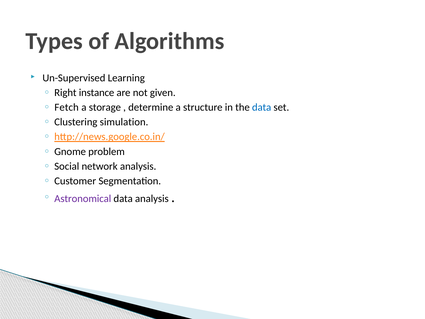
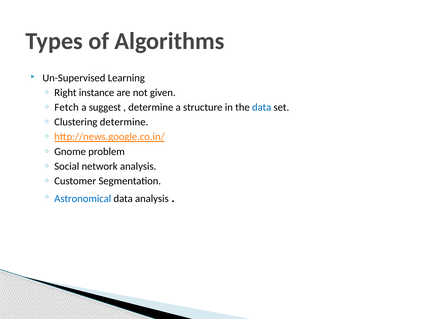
storage: storage -> suggest
Clustering simulation: simulation -> determine
Astronomical colour: purple -> blue
